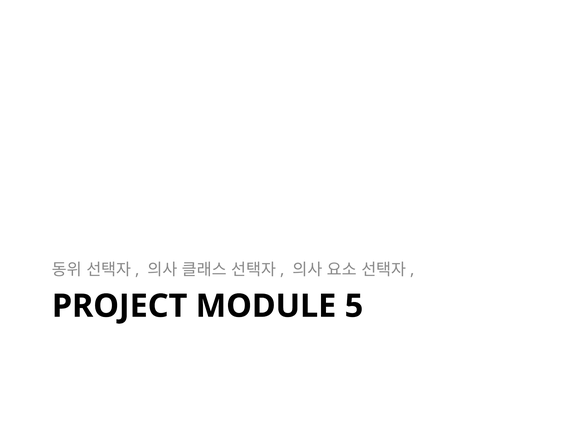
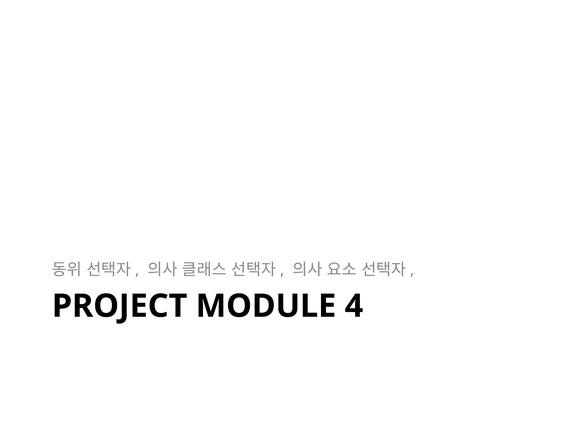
5: 5 -> 4
